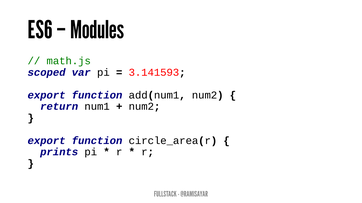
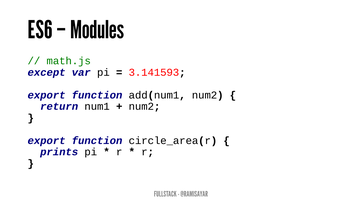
scoped: scoped -> except
